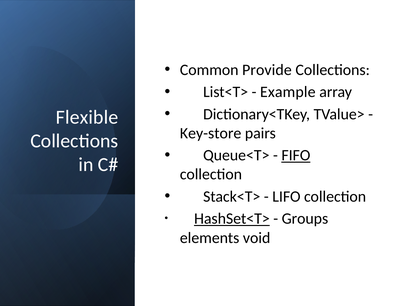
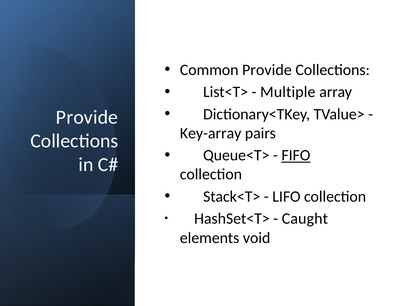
Example: Example -> Multiple
Flexible at (87, 117): Flexible -> Provide
Key-store: Key-store -> Key-array
HashSet<T> underline: present -> none
Groups: Groups -> Caught
